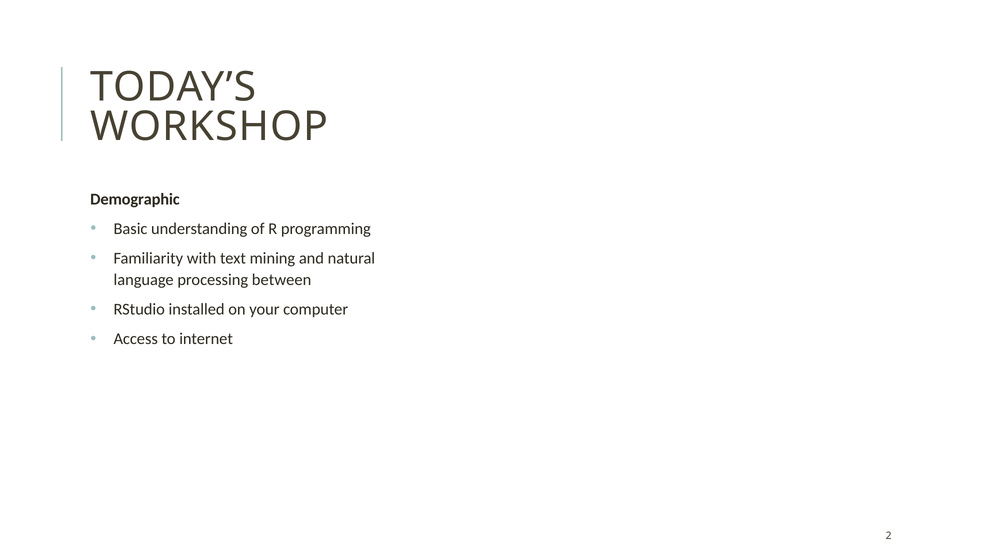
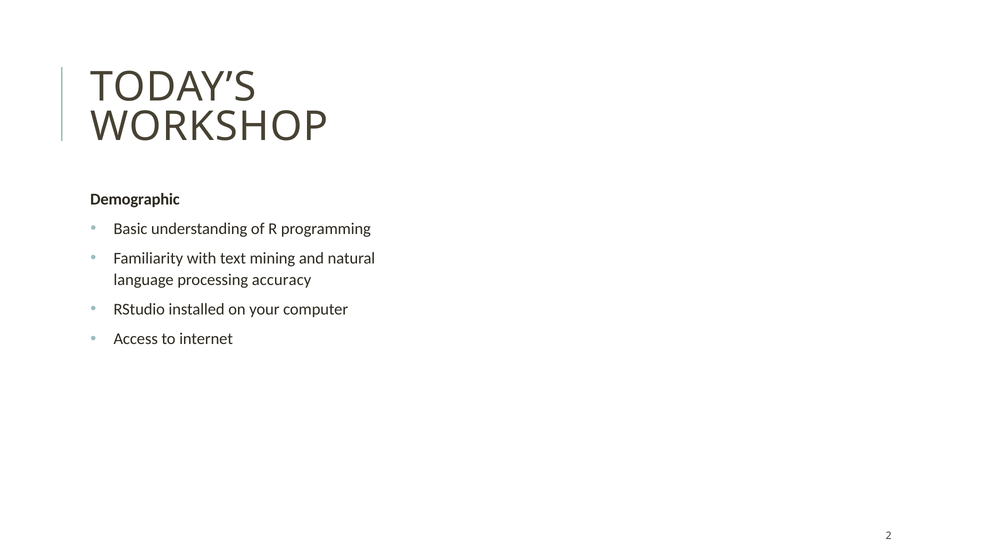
between: between -> accuracy
